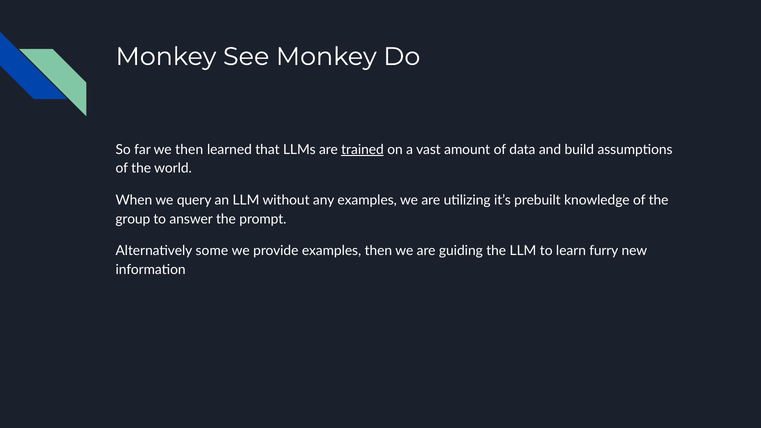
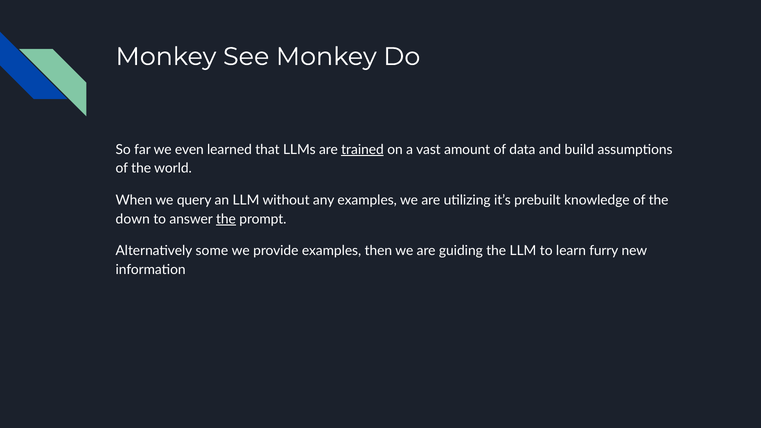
we then: then -> even
group: group -> down
the at (226, 219) underline: none -> present
